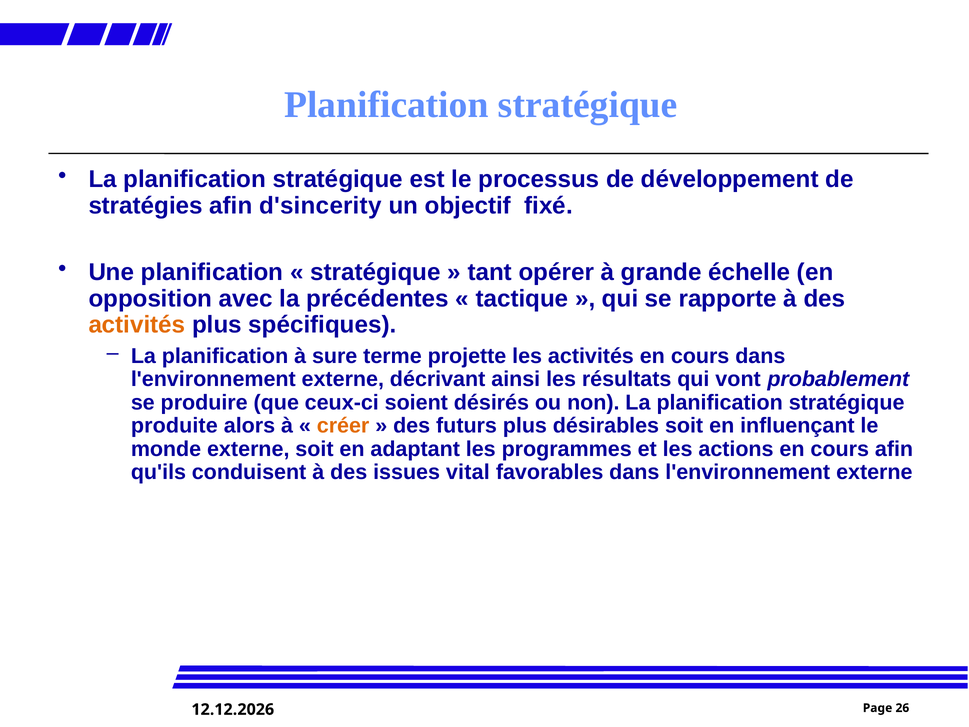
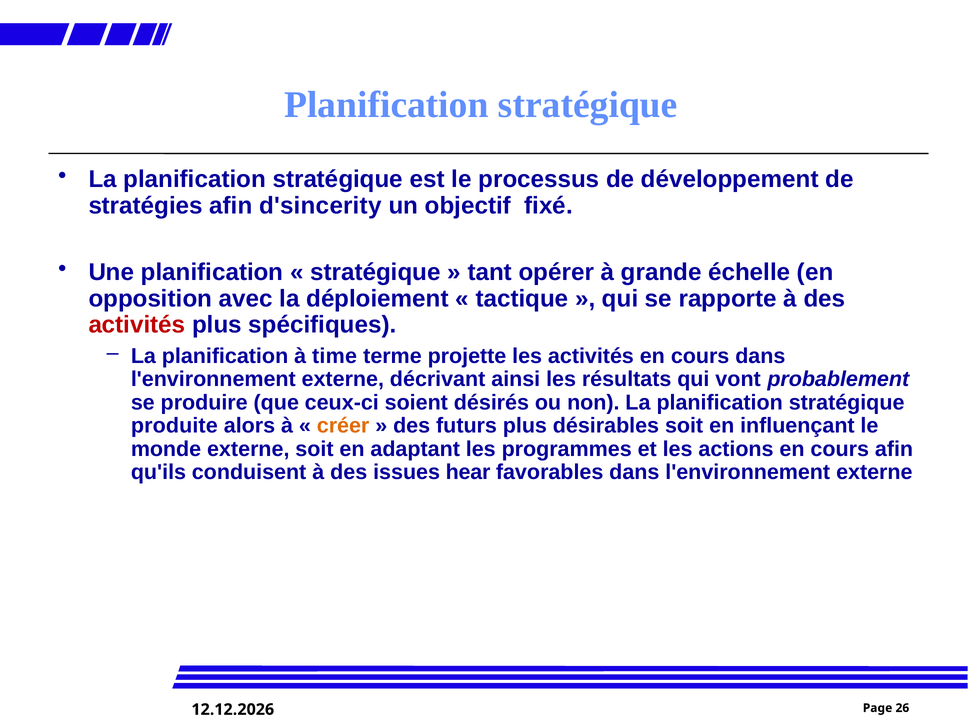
précédentes: précédentes -> déploiement
activités at (137, 325) colour: orange -> red
sure: sure -> time
vital: vital -> hear
